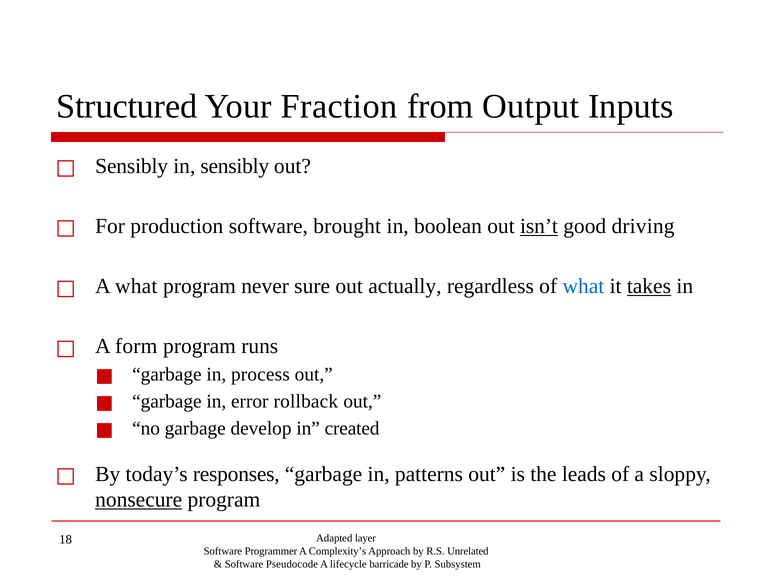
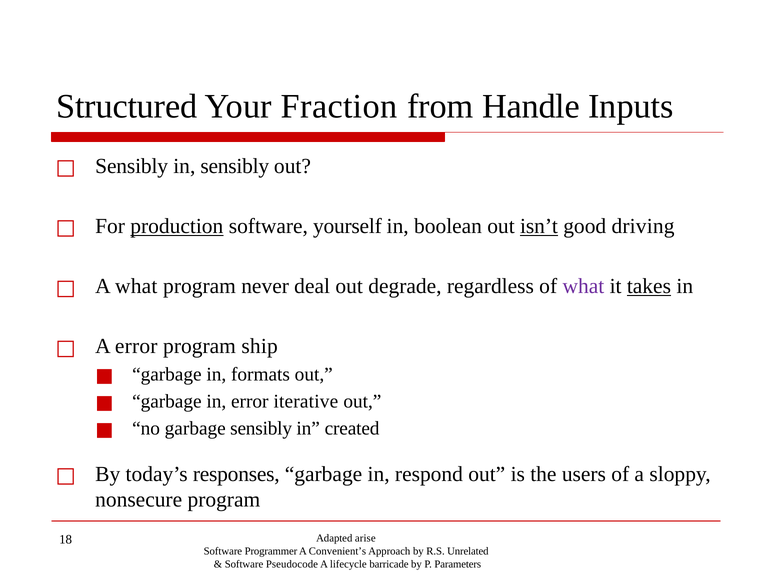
Output: Output -> Handle
production underline: none -> present
brought: brought -> yourself
sure: sure -> deal
actually: actually -> degrade
what at (583, 286) colour: blue -> purple
A form: form -> error
runs: runs -> ship
process: process -> formats
rollback: rollback -> iterative
garbage develop: develop -> sensibly
patterns: patterns -> respond
leads: leads -> users
nonsecure underline: present -> none
layer: layer -> arise
Complexity’s: Complexity’s -> Convenient’s
Subsystem: Subsystem -> Parameters
